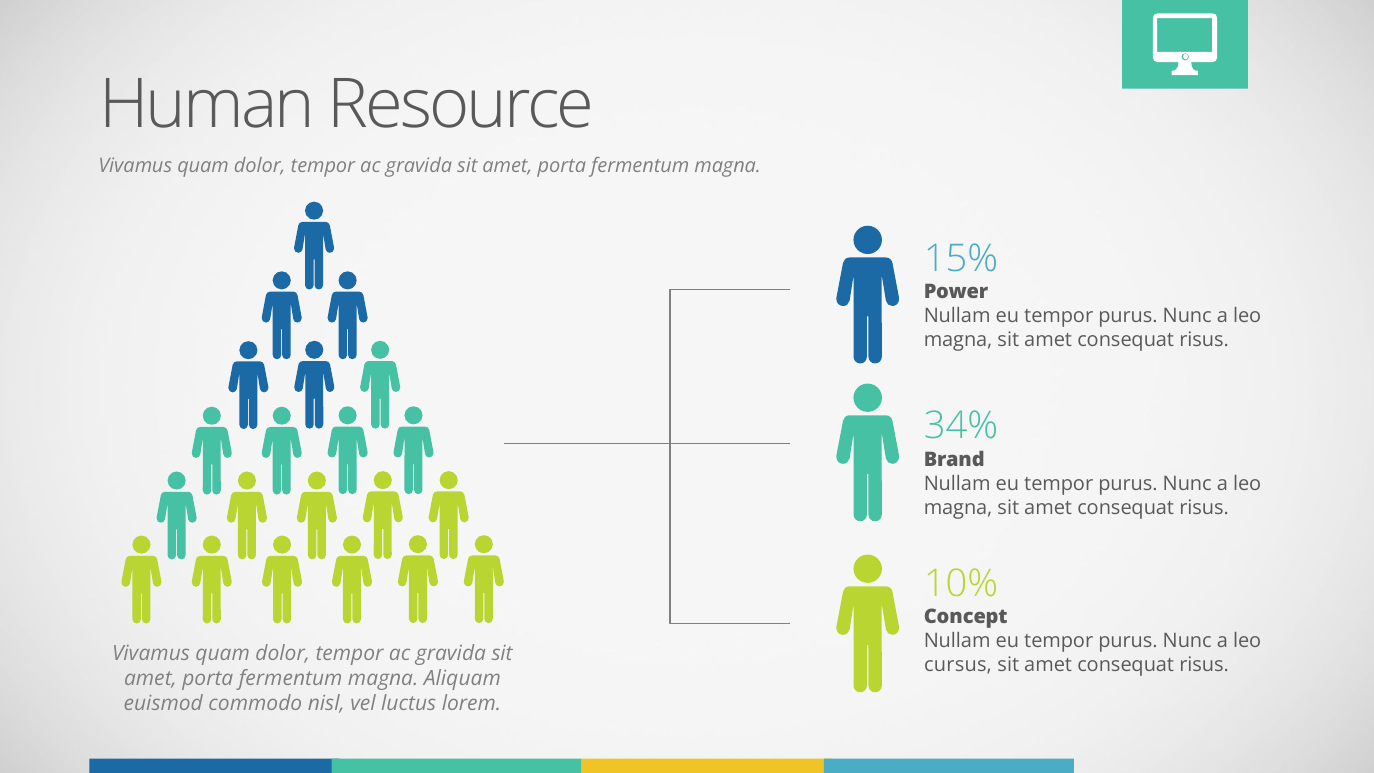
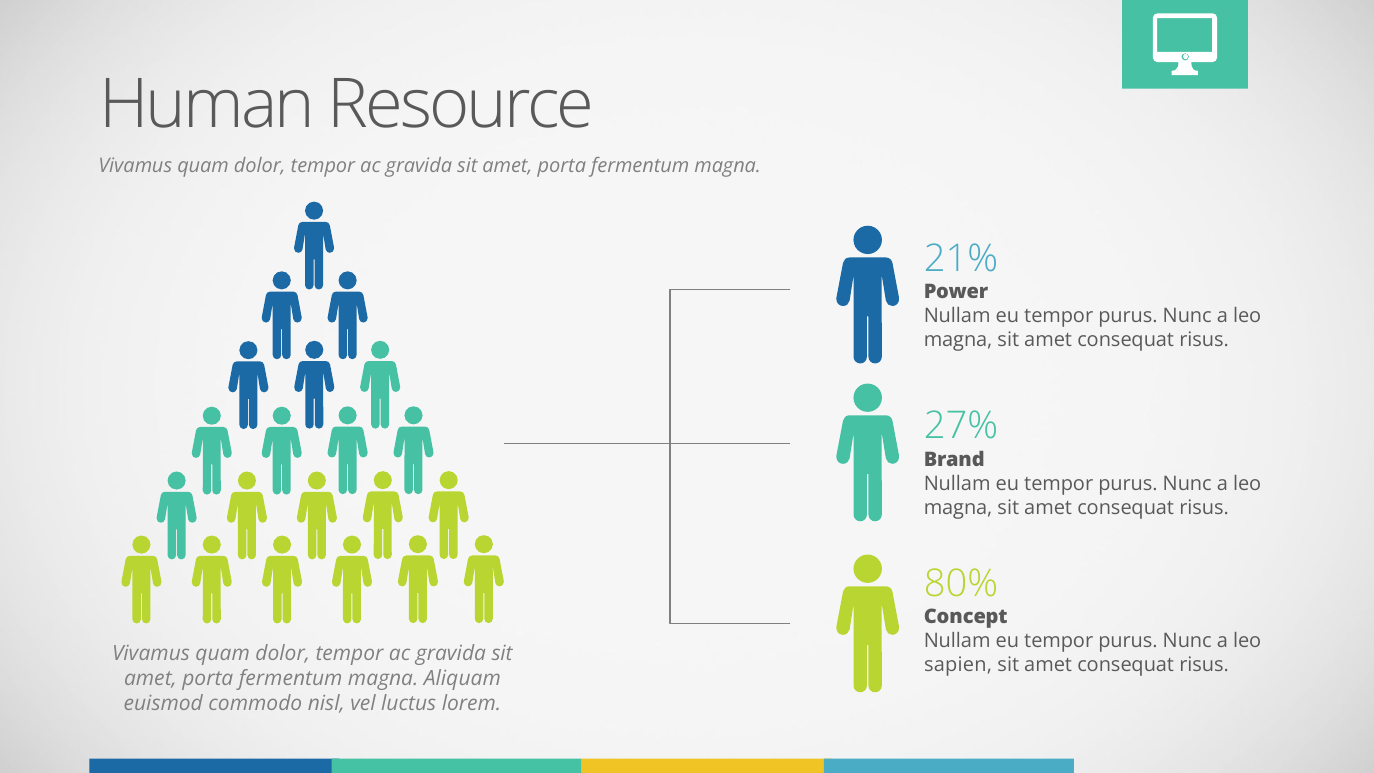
15%: 15% -> 21%
34%: 34% -> 27%
10%: 10% -> 80%
cursus: cursus -> sapien
